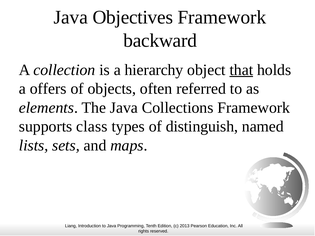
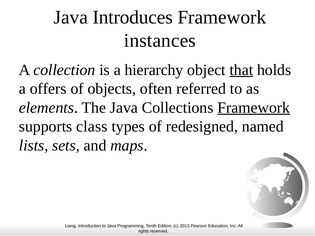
Objectives: Objectives -> Introduces
backward: backward -> instances
Framework at (254, 108) underline: none -> present
distinguish: distinguish -> redesigned
